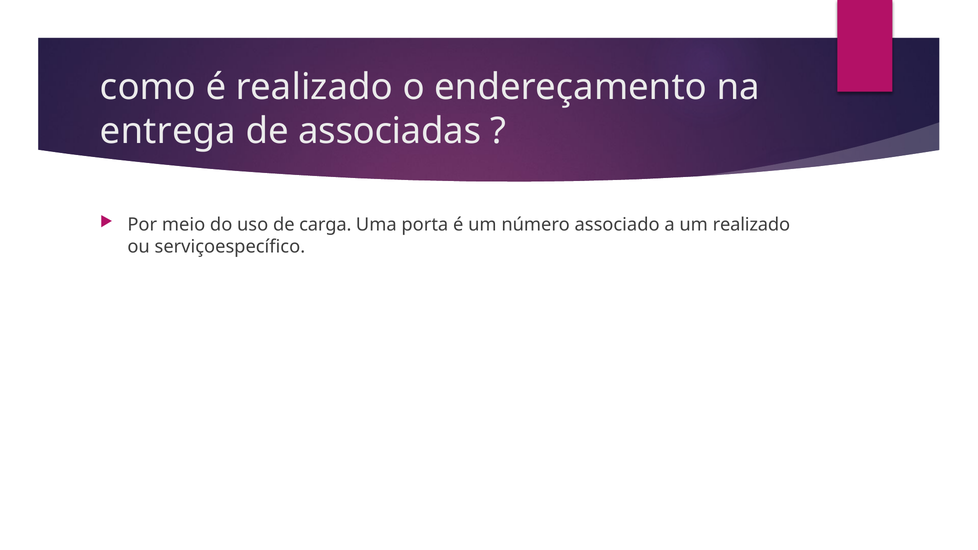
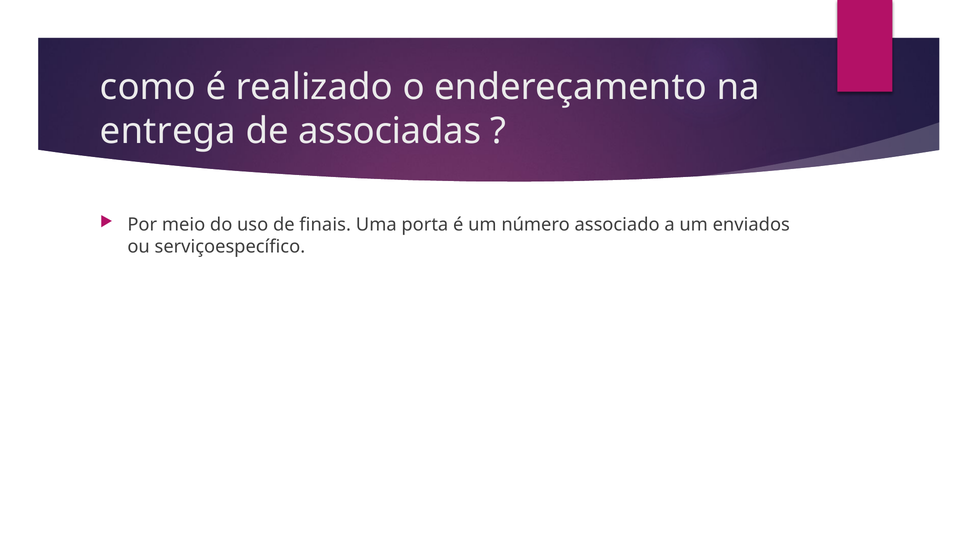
carga: carga -> finais
um realizado: realizado -> enviados
